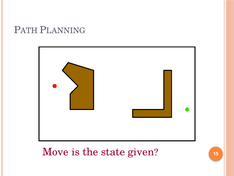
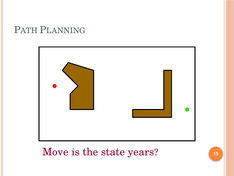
given: given -> years
